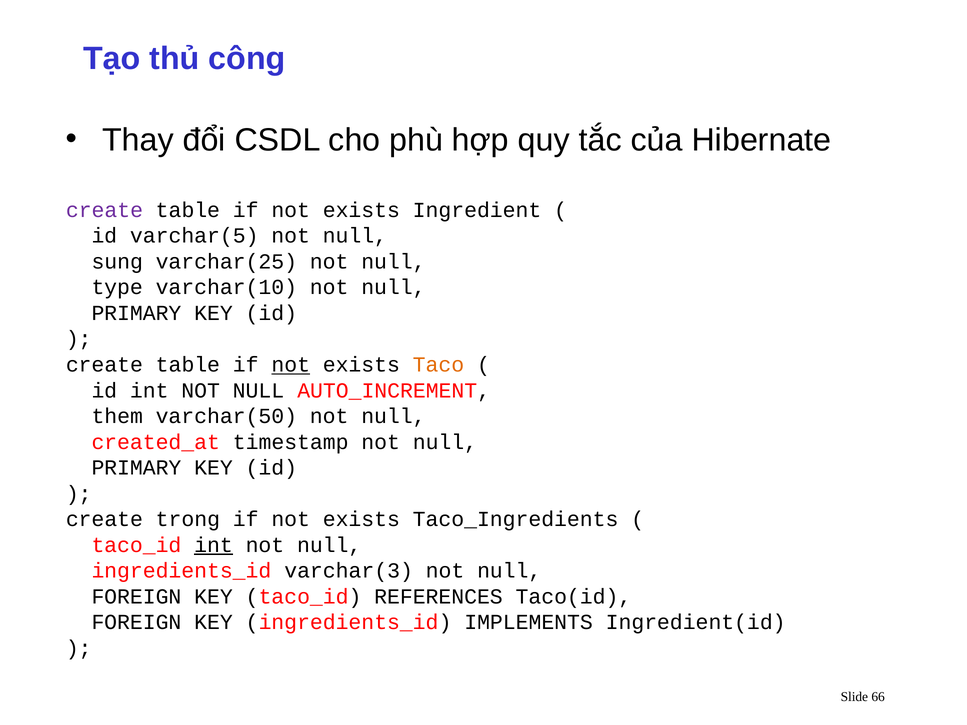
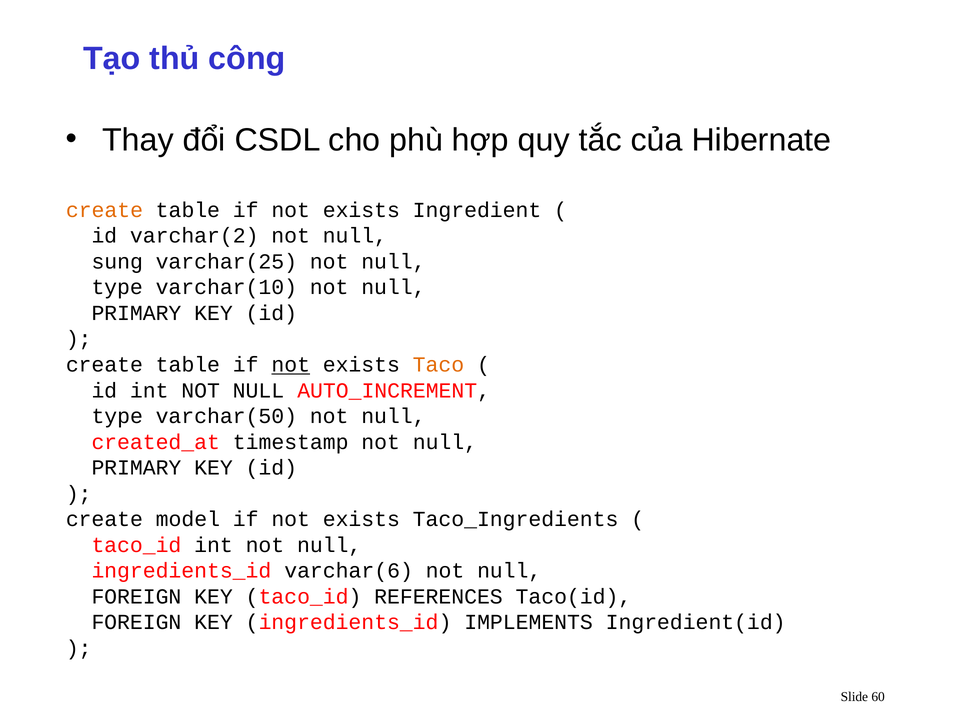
create at (104, 210) colour: purple -> orange
varchar(5: varchar(5 -> varchar(2
them at (117, 416): them -> type
trong: trong -> model
int at (213, 545) underline: present -> none
varchar(3: varchar(3 -> varchar(6
66: 66 -> 60
